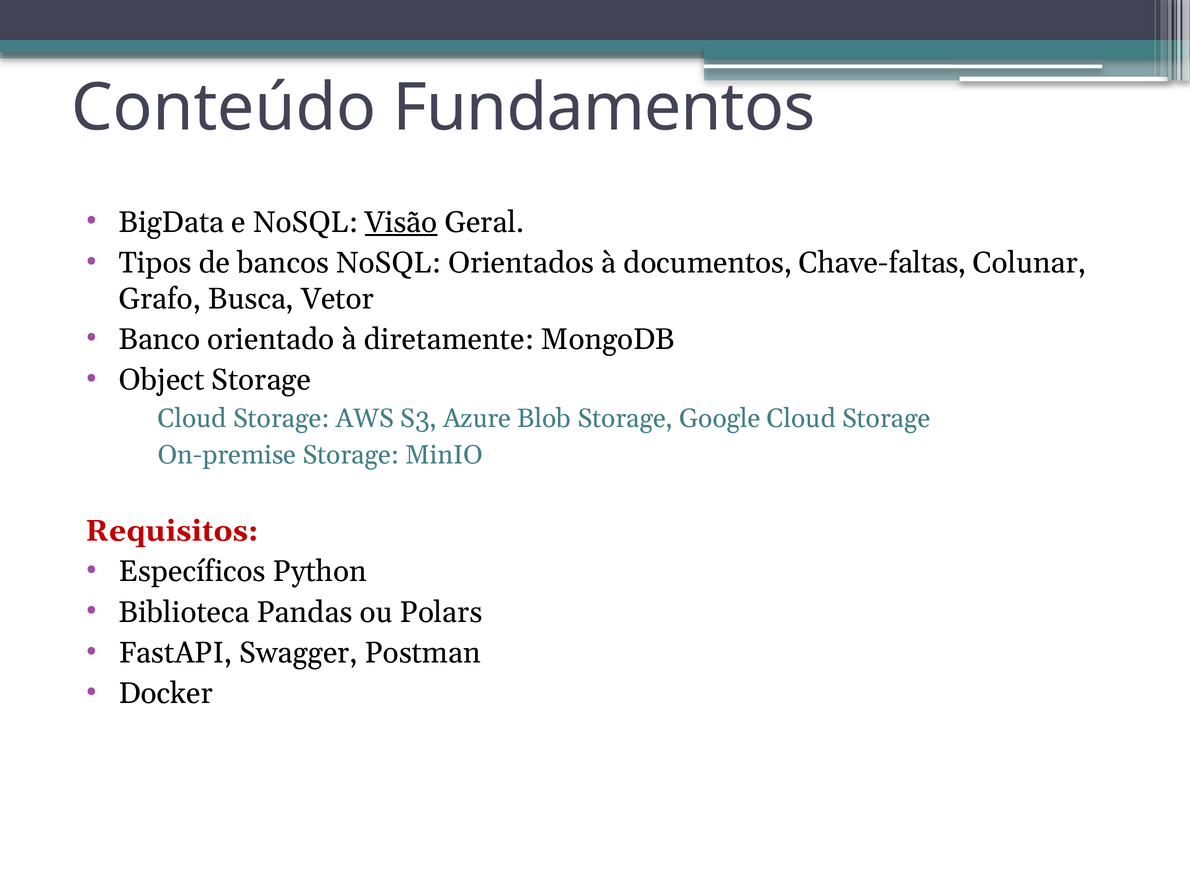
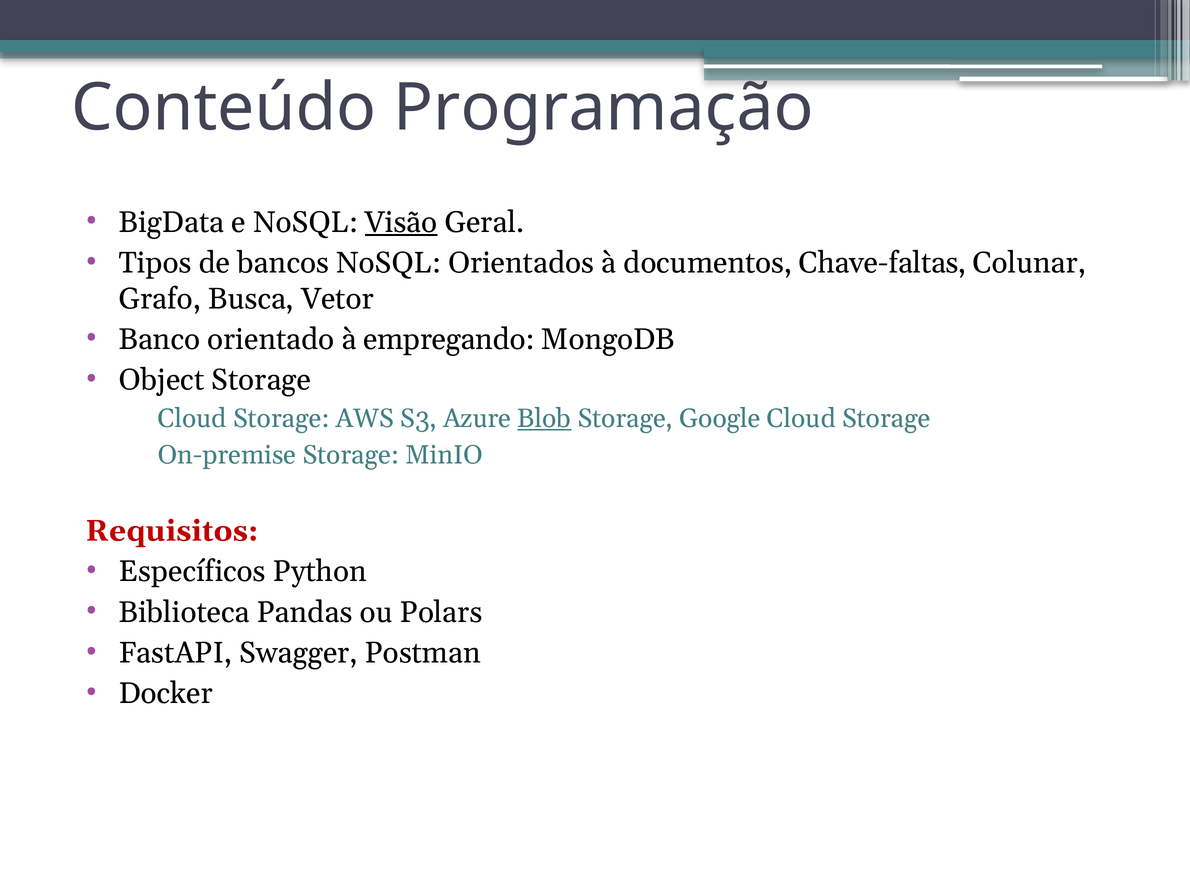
Fundamentos: Fundamentos -> Programação
diretamente: diretamente -> empregando
Blob underline: none -> present
